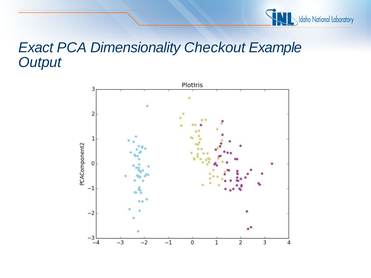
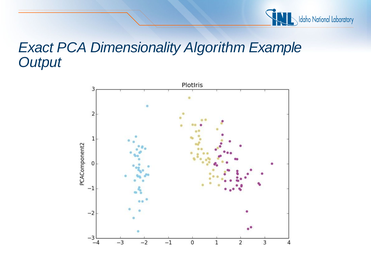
Checkout: Checkout -> Algorithm
